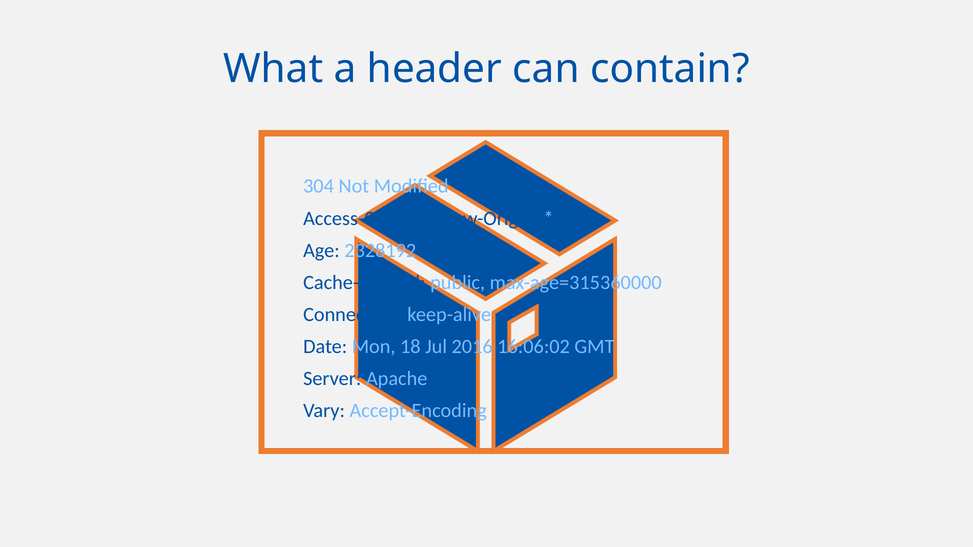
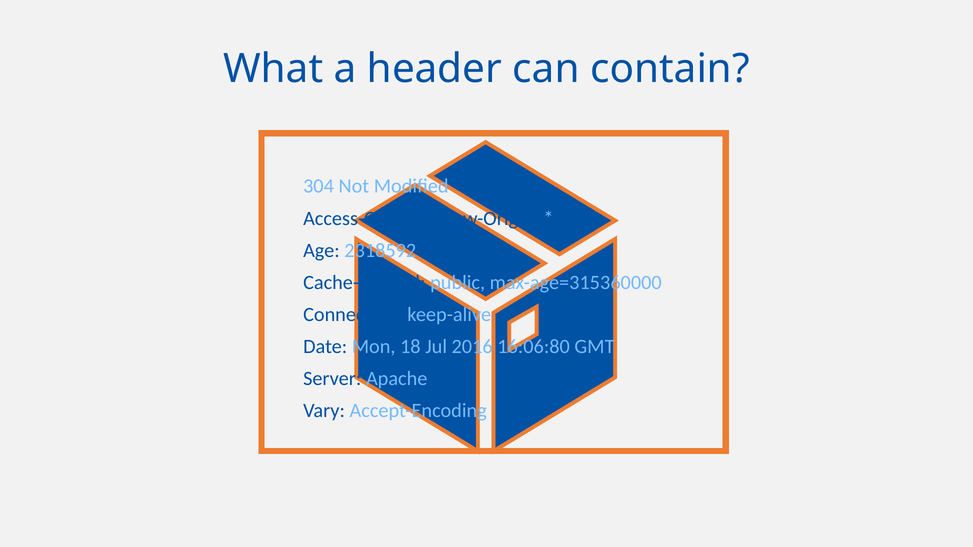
2328192: 2328192 -> 2318592
16:06:02: 16:06:02 -> 16:06:80
